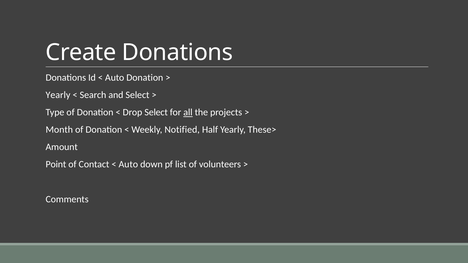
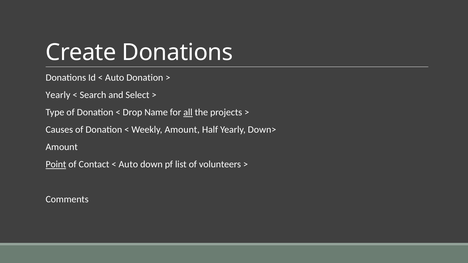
Drop Select: Select -> Name
Month: Month -> Causes
Weekly Notified: Notified -> Amount
These>: These> -> Down>
Point underline: none -> present
